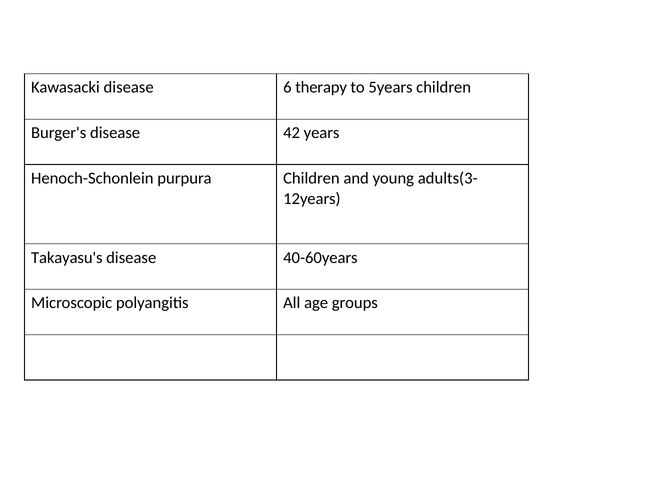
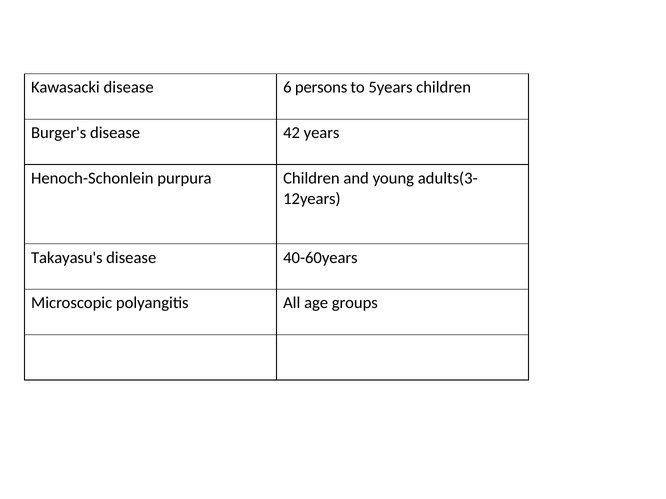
therapy: therapy -> persons
